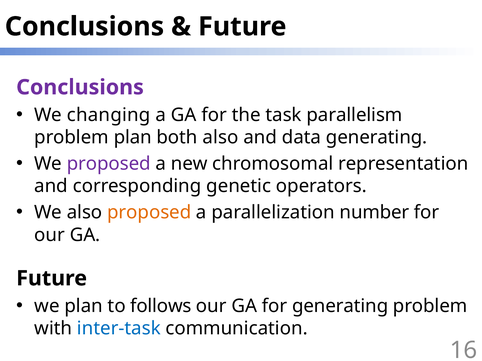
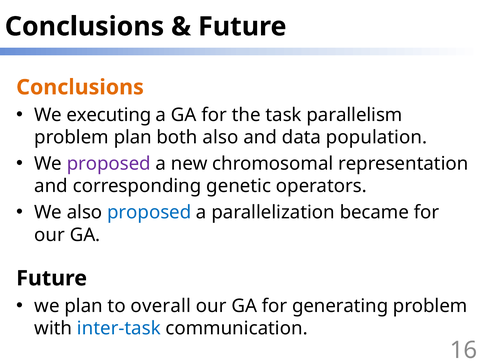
Conclusions at (80, 87) colour: purple -> orange
changing: changing -> executing
data generating: generating -> population
proposed at (149, 213) colour: orange -> blue
number: number -> became
follows: follows -> overall
